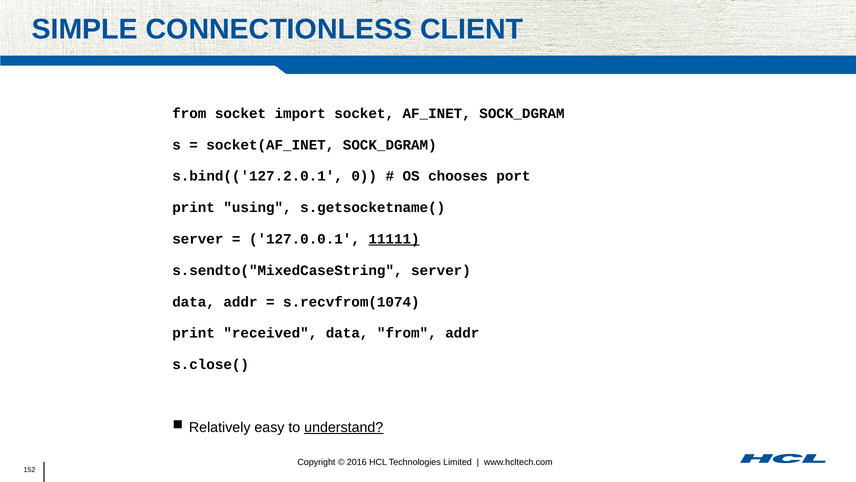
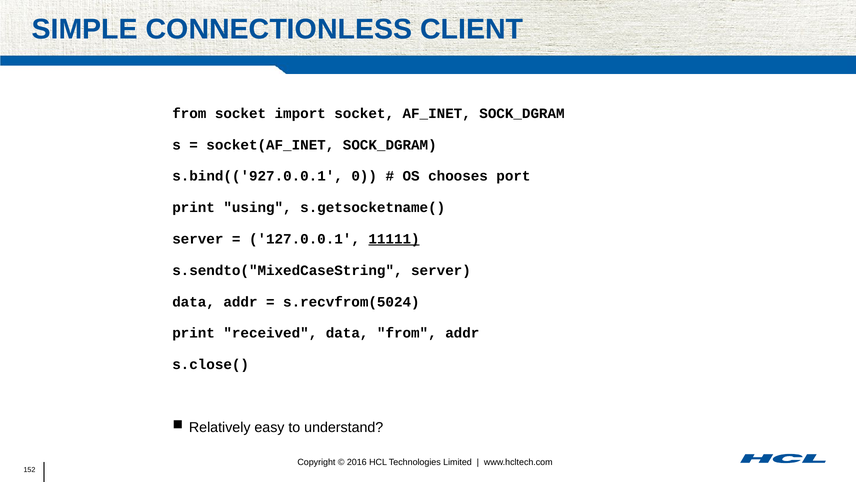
s.bind(('127.2.0.1: s.bind(('127.2.0.1 -> s.bind(('927.0.0.1
s.recvfrom(1074: s.recvfrom(1074 -> s.recvfrom(5024
understand underline: present -> none
